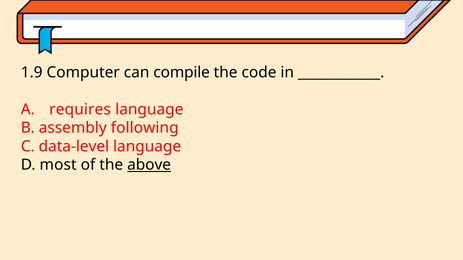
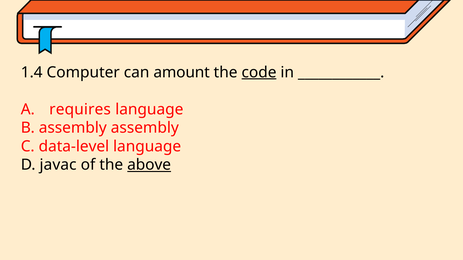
1.9: 1.9 -> 1.4
compile: compile -> amount
code underline: none -> present
assembly following: following -> assembly
most: most -> javac
